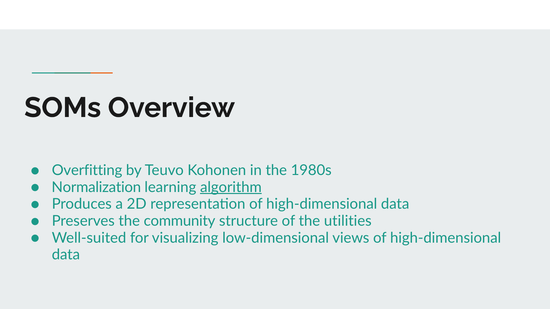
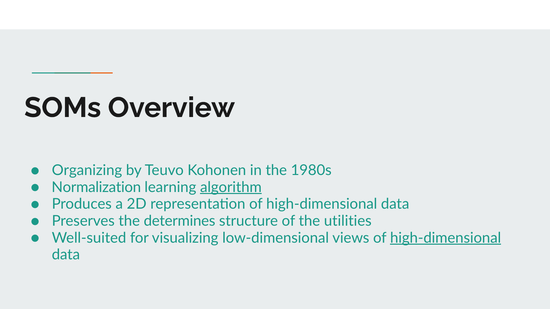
Overfitting: Overfitting -> Organizing
community: community -> determines
high-dimensional at (446, 238) underline: none -> present
